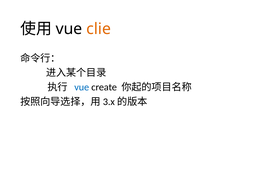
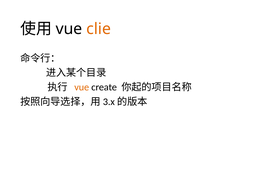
vue at (82, 87) colour: blue -> orange
